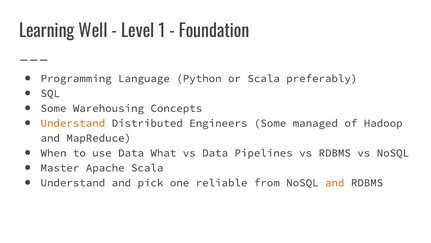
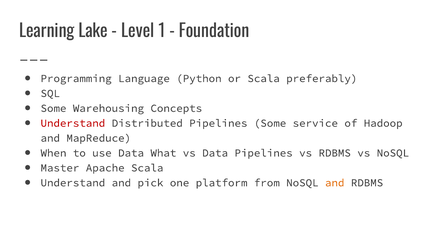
Well: Well -> Lake
Understand at (73, 123) colour: orange -> red
Distributed Engineers: Engineers -> Pipelines
managed: managed -> service
reliable: reliable -> platform
